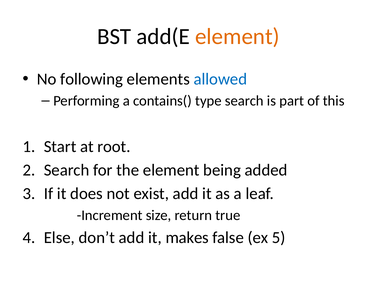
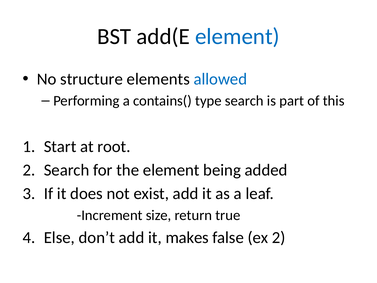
element at (237, 36) colour: orange -> blue
following: following -> structure
ex 5: 5 -> 2
